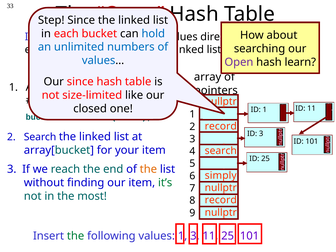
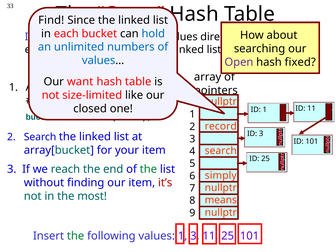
Step: Step -> Find
learn: learn -> fixed
since at (80, 82): since -> want
the at (148, 169) colour: orange -> green
it’s colour: green -> red
record at (221, 200): record -> means
